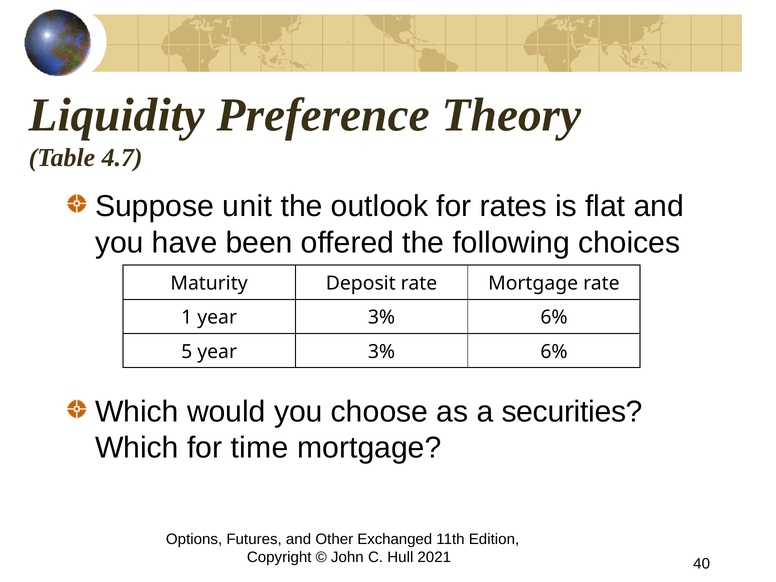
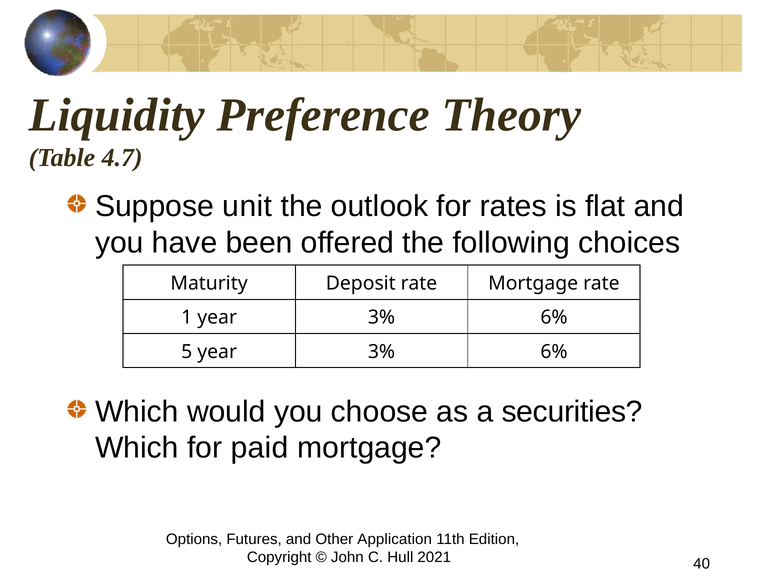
time: time -> paid
Exchanged: Exchanged -> Application
